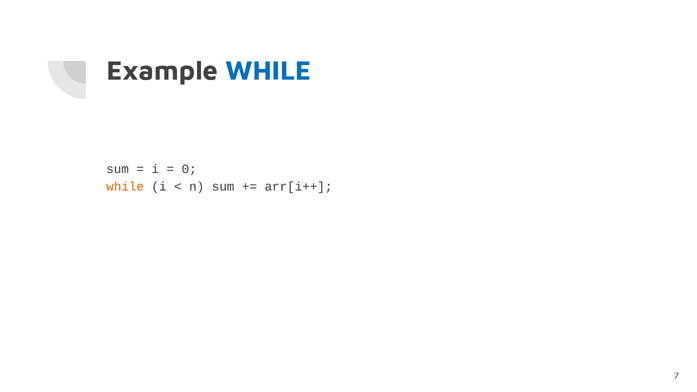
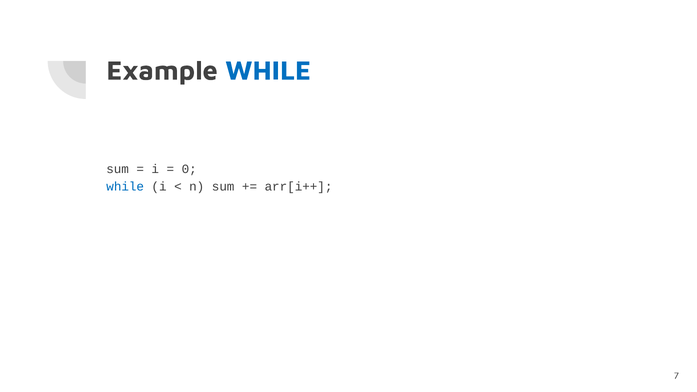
while at (125, 187) colour: orange -> blue
